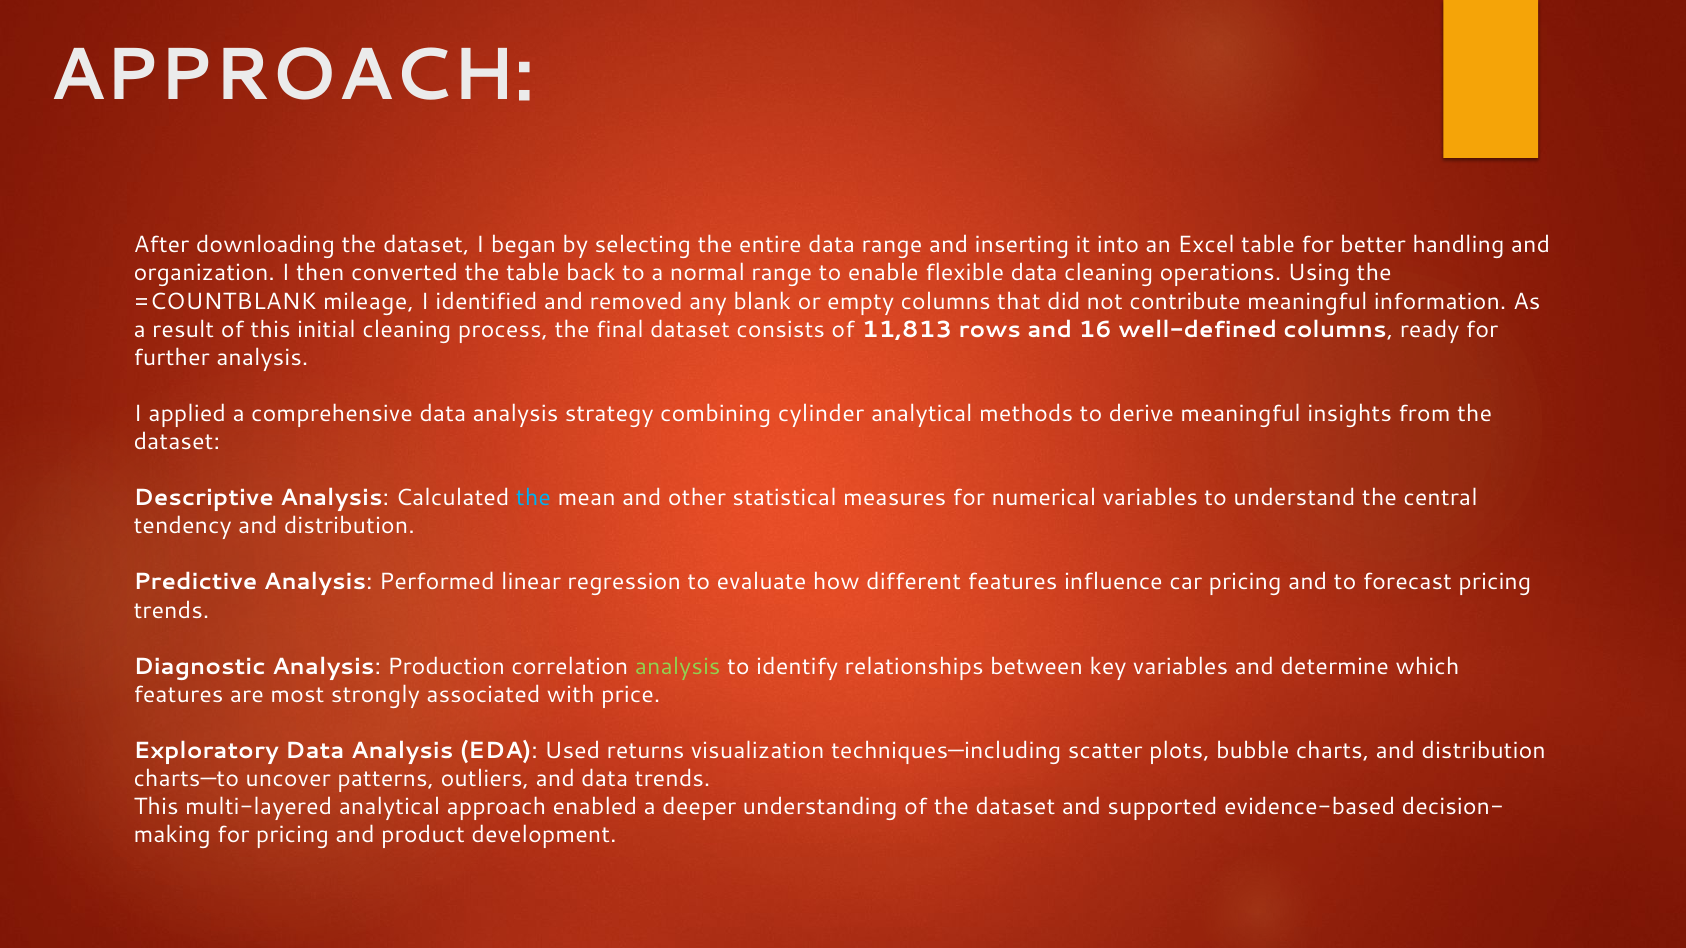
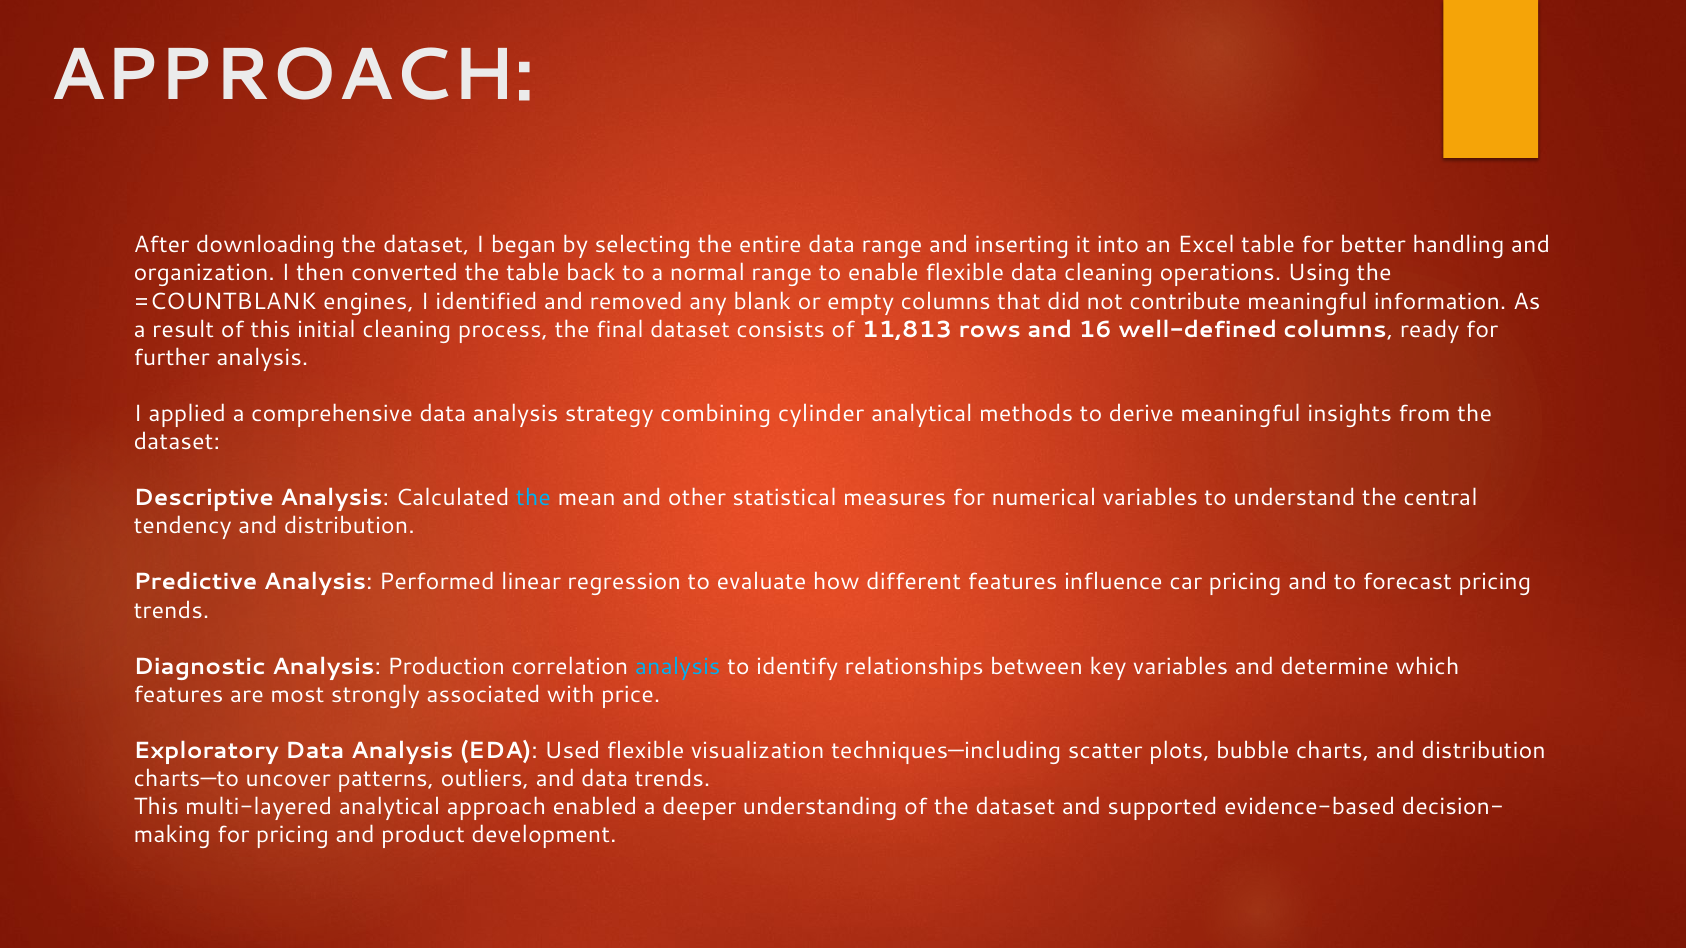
mileage: mileage -> engines
analysis at (678, 667) colour: light green -> light blue
Used returns: returns -> flexible
